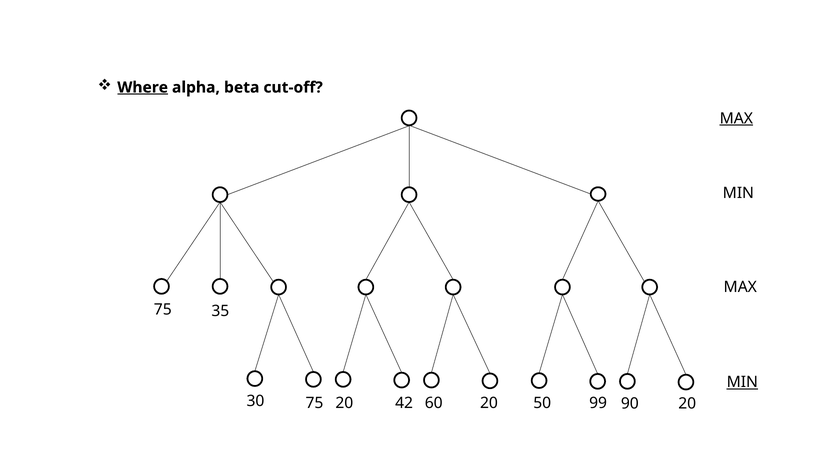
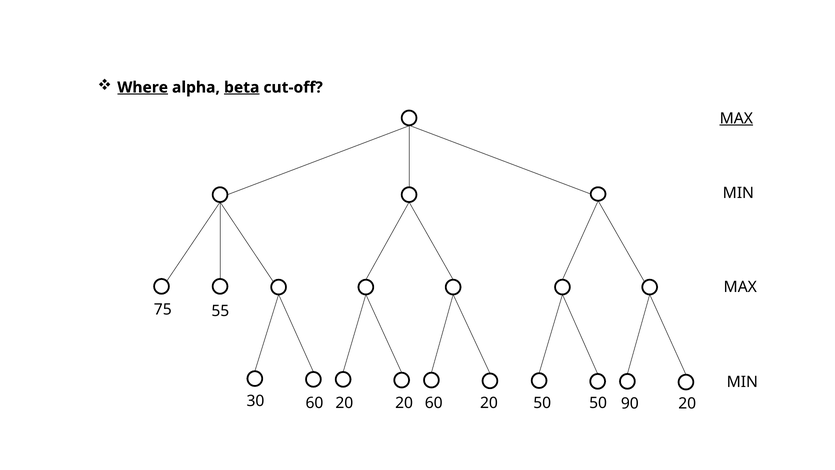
beta underline: none -> present
35: 35 -> 55
MIN at (742, 382) underline: present -> none
30 75: 75 -> 60
20 42: 42 -> 20
50 99: 99 -> 50
